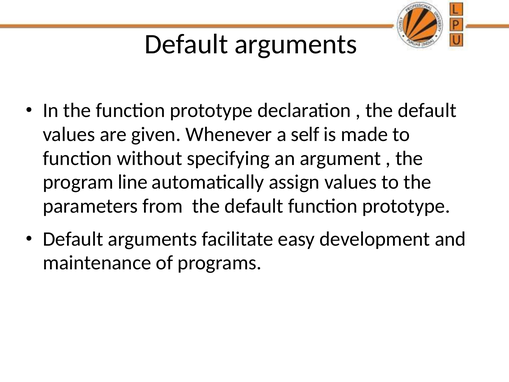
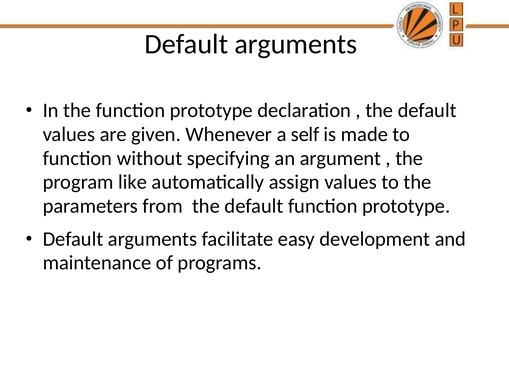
line: line -> like
